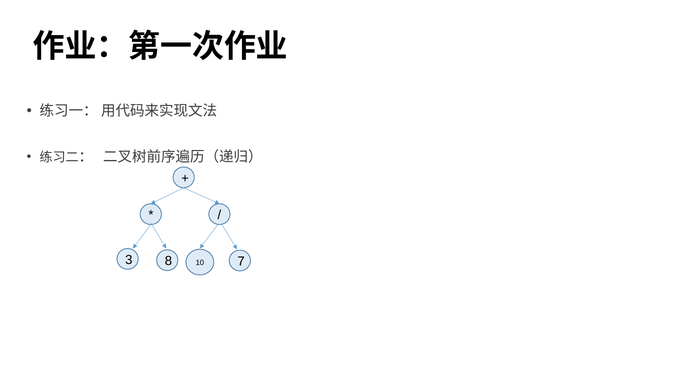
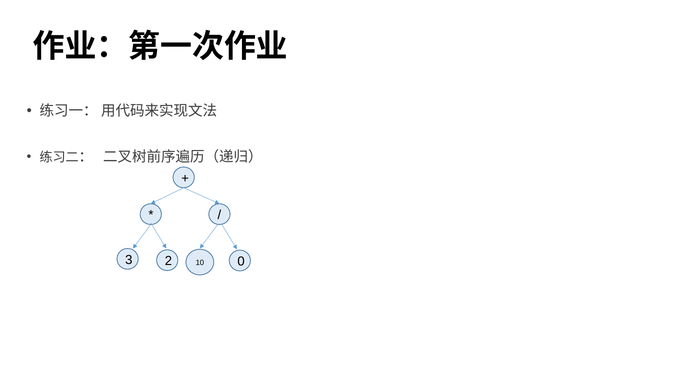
8: 8 -> 2
7: 7 -> 0
